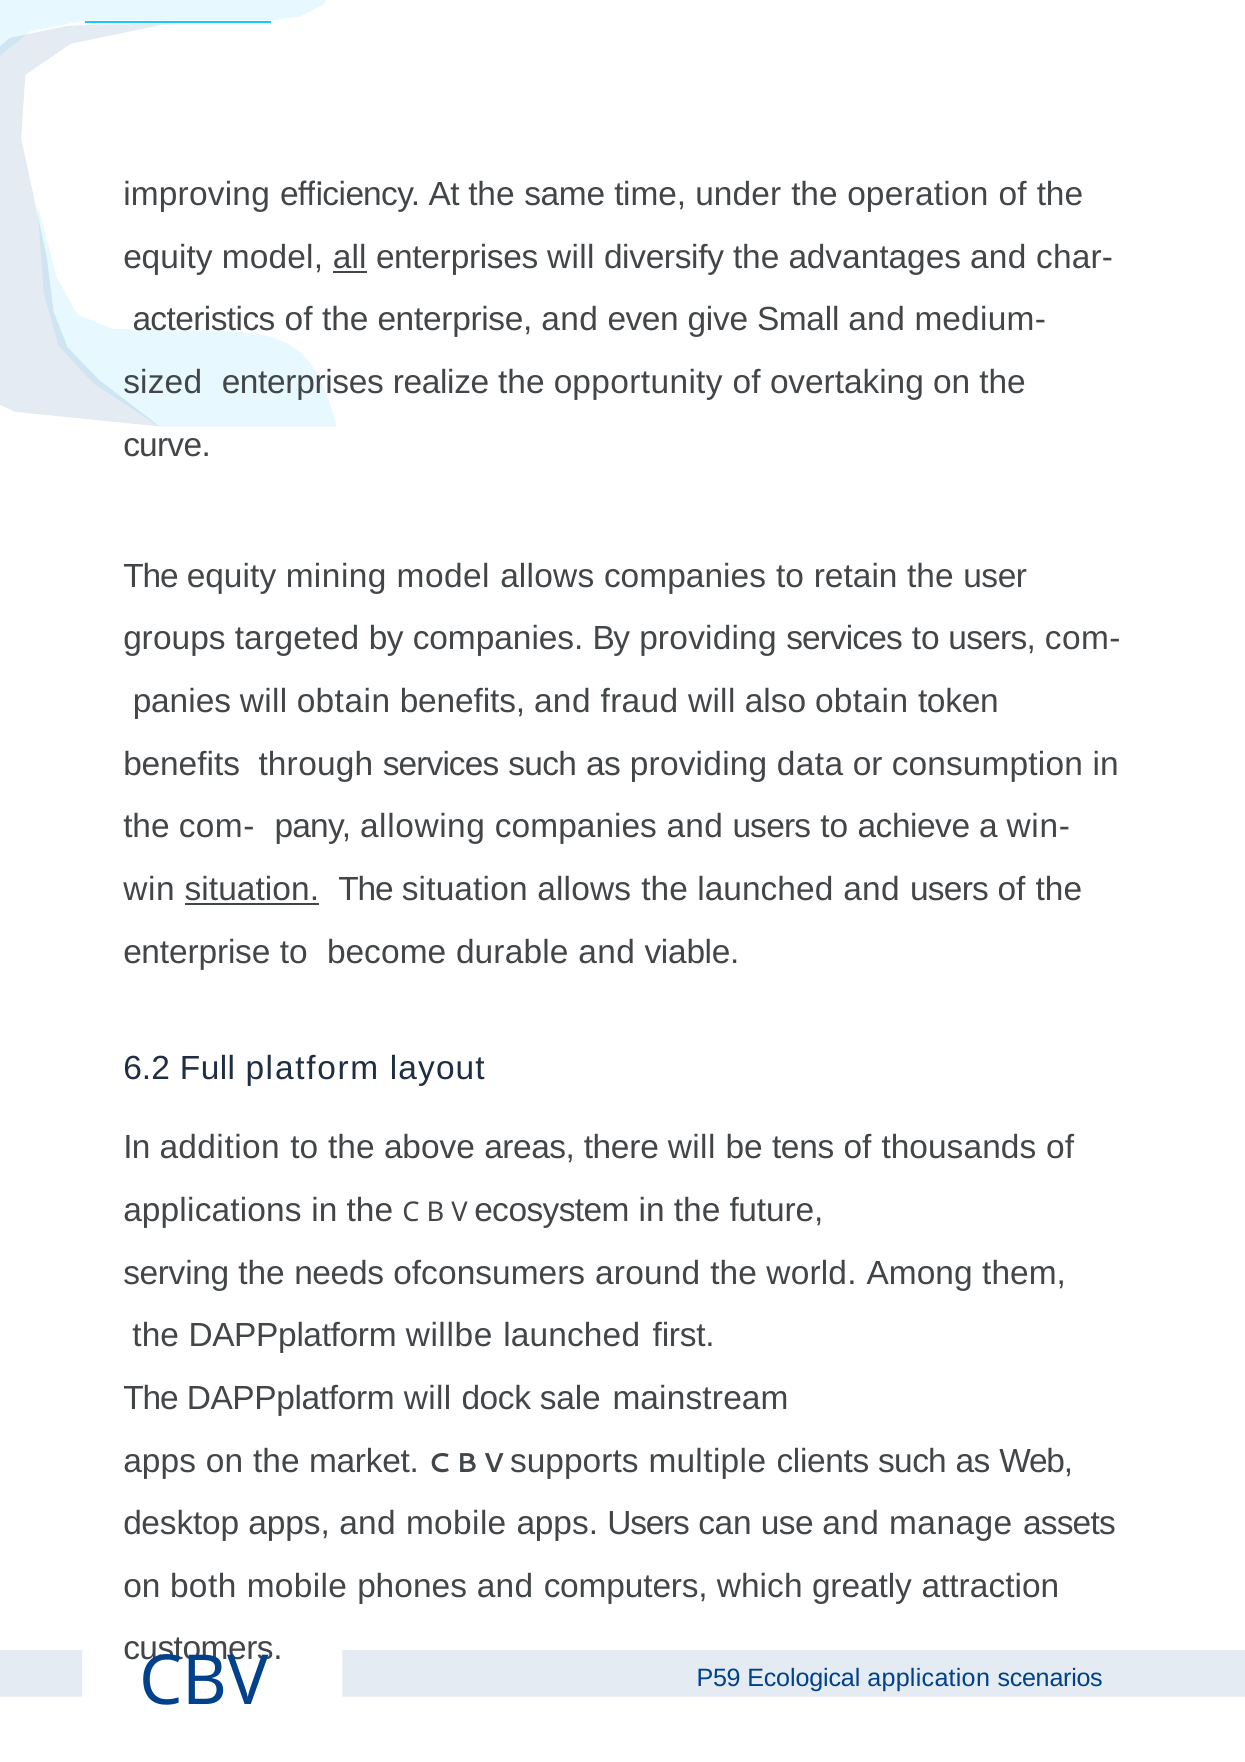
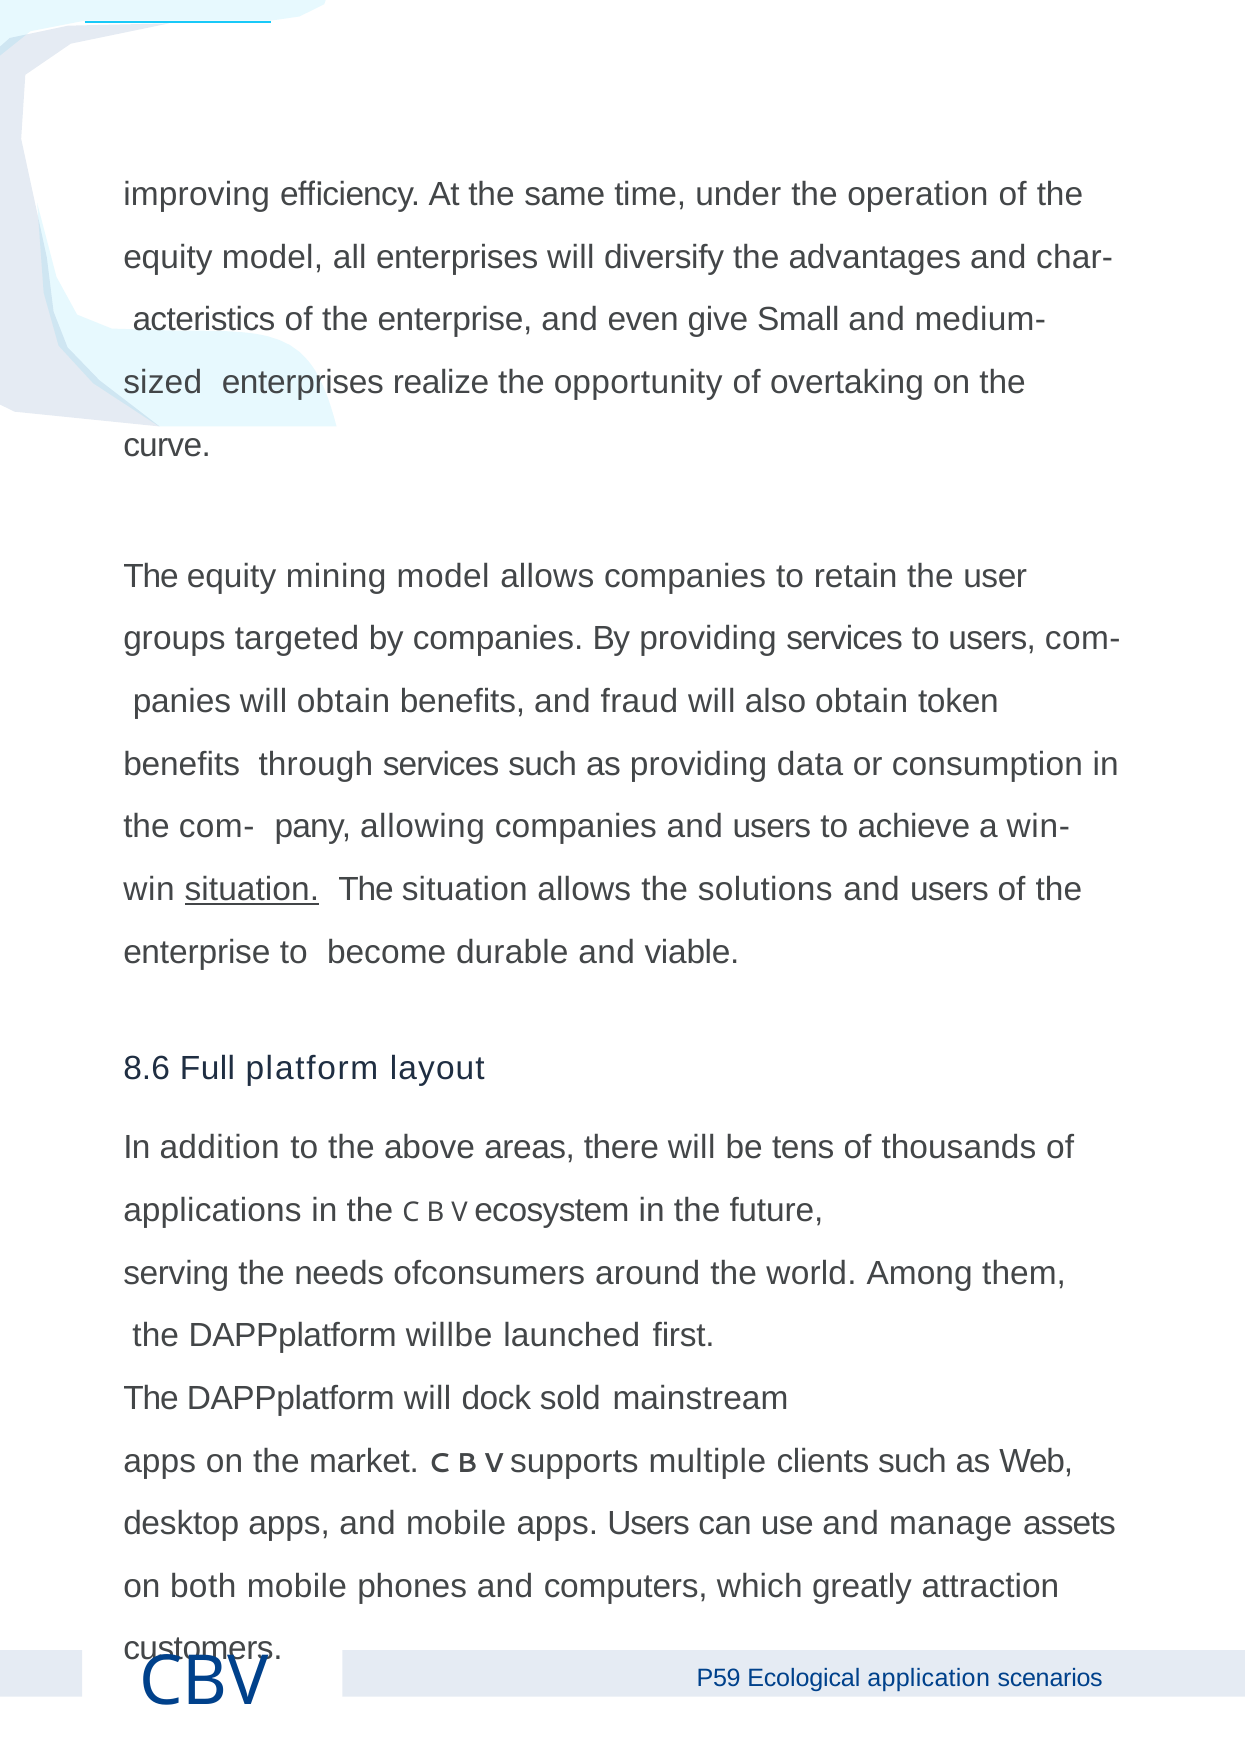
all underline: present -> none
the launched: launched -> solutions
6.2: 6.2 -> 8.6
sale: sale -> sold
